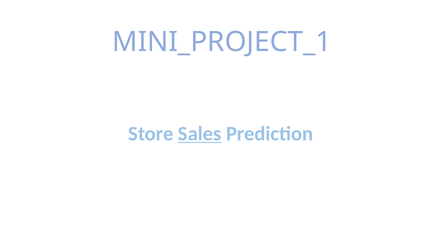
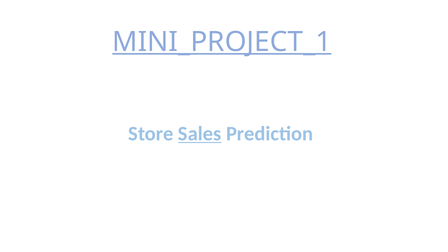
MINI_PROJECT_1 underline: none -> present
